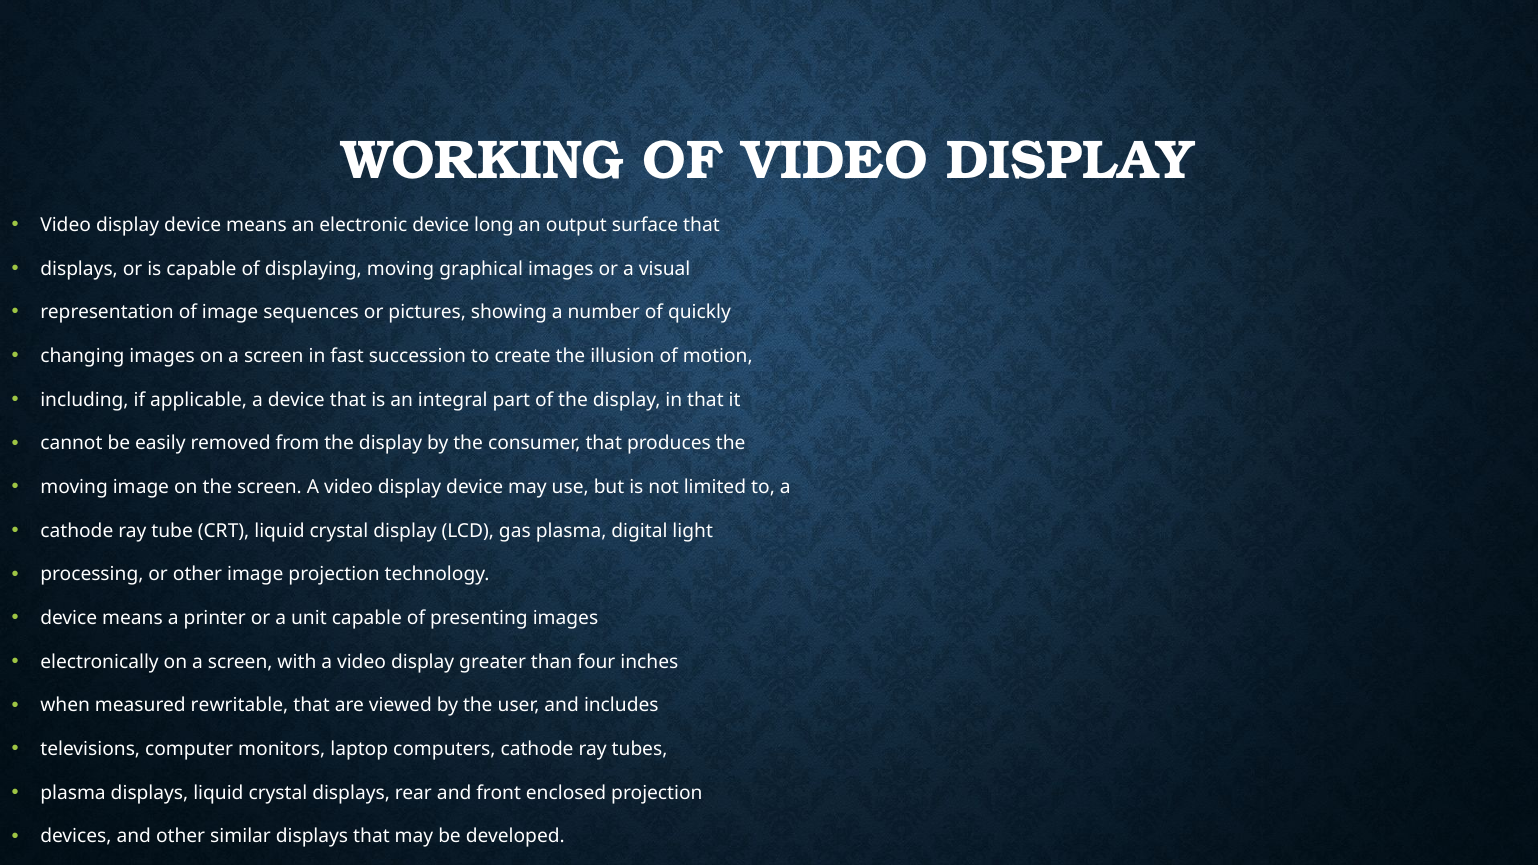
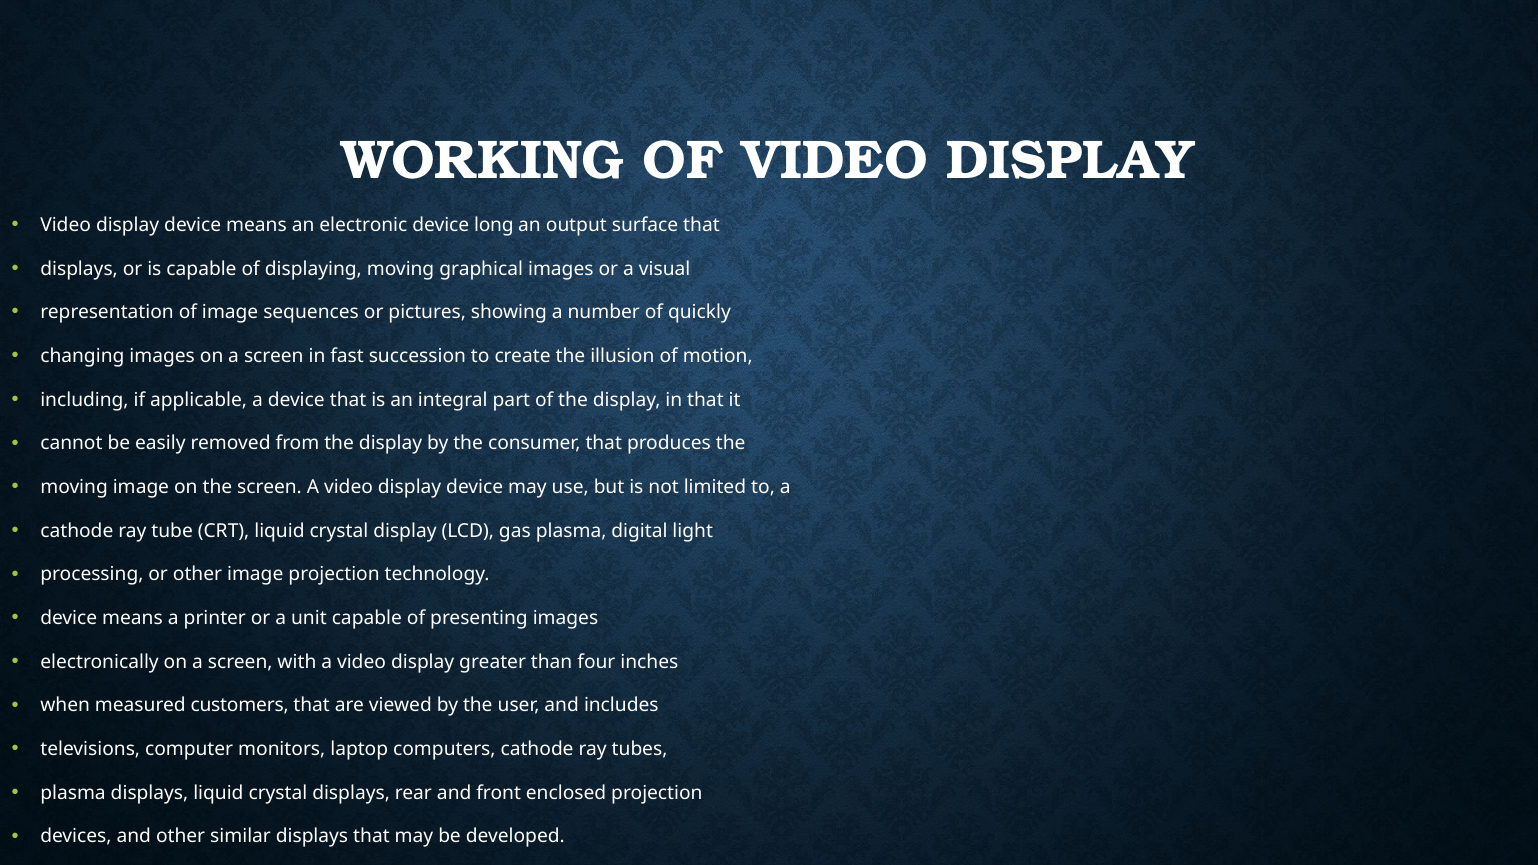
rewritable: rewritable -> customers
